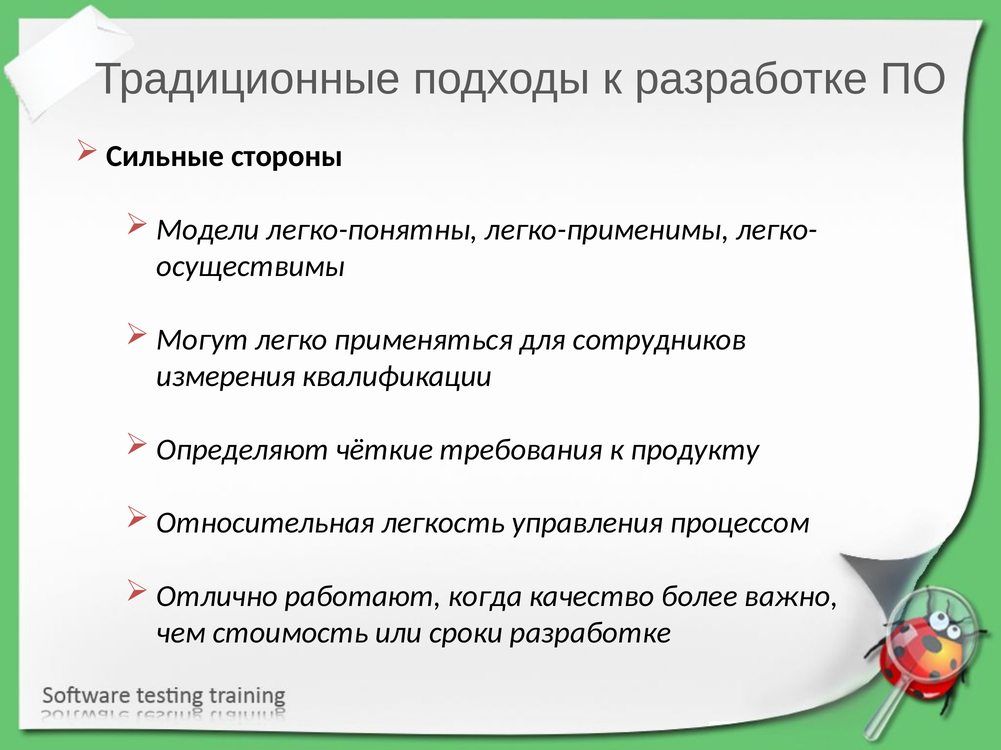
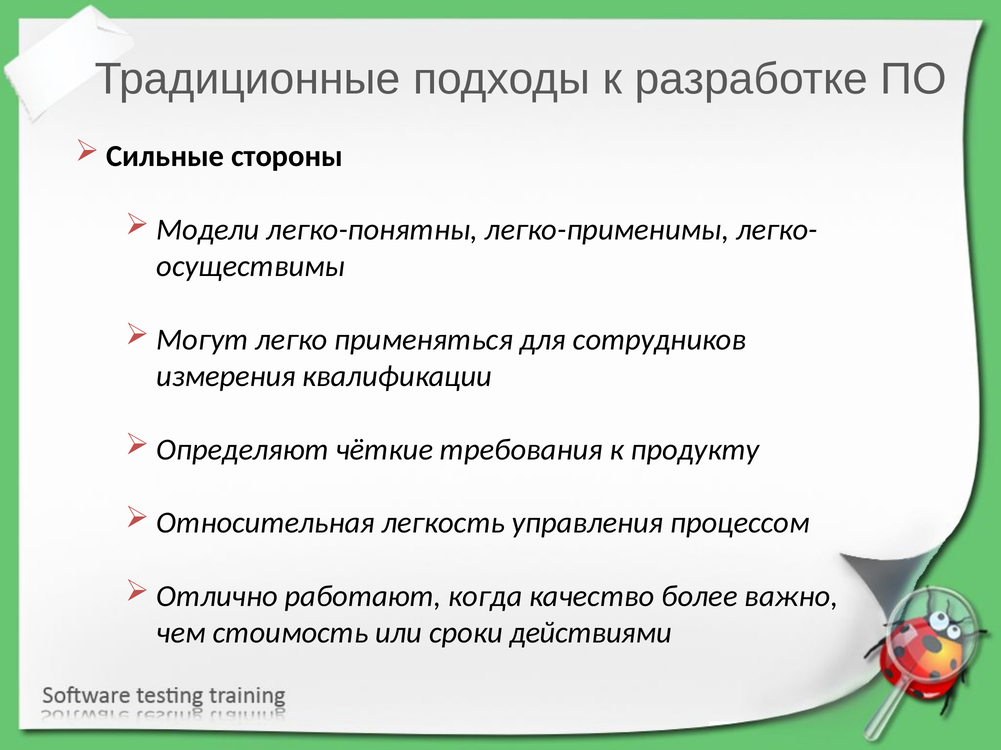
сроки разработке: разработке -> действиями
